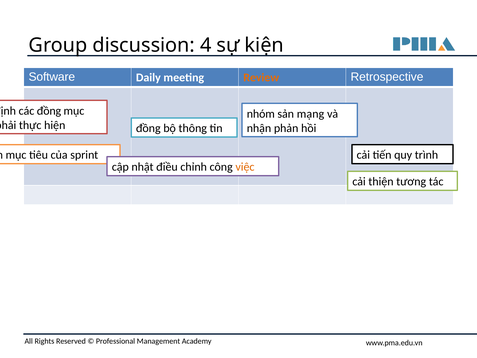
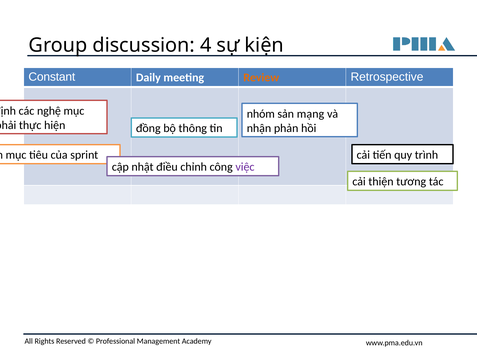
Software: Software -> Constant
các đồng: đồng -> nghệ
việc colour: orange -> purple
